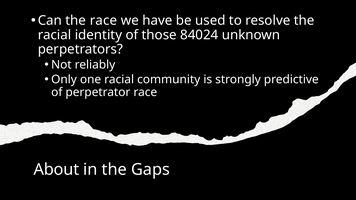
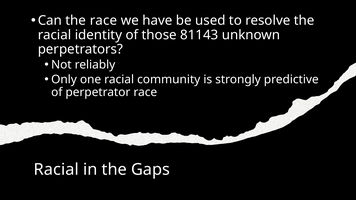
84024: 84024 -> 81143
About at (56, 170): About -> Racial
